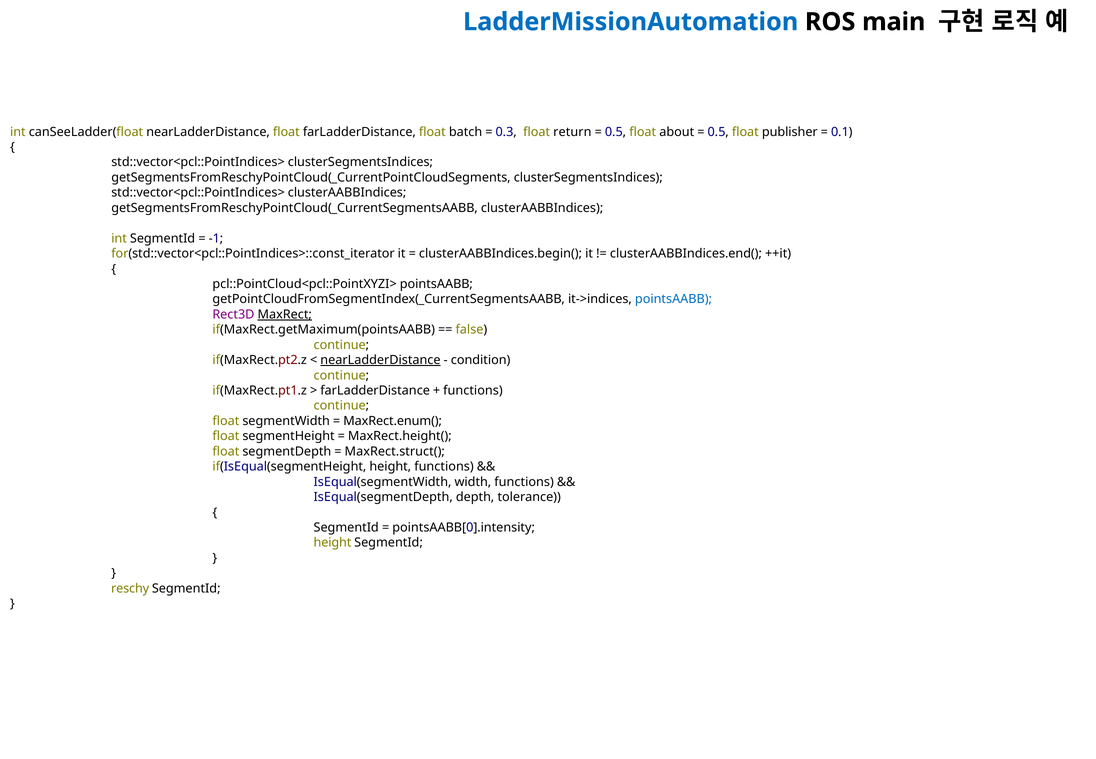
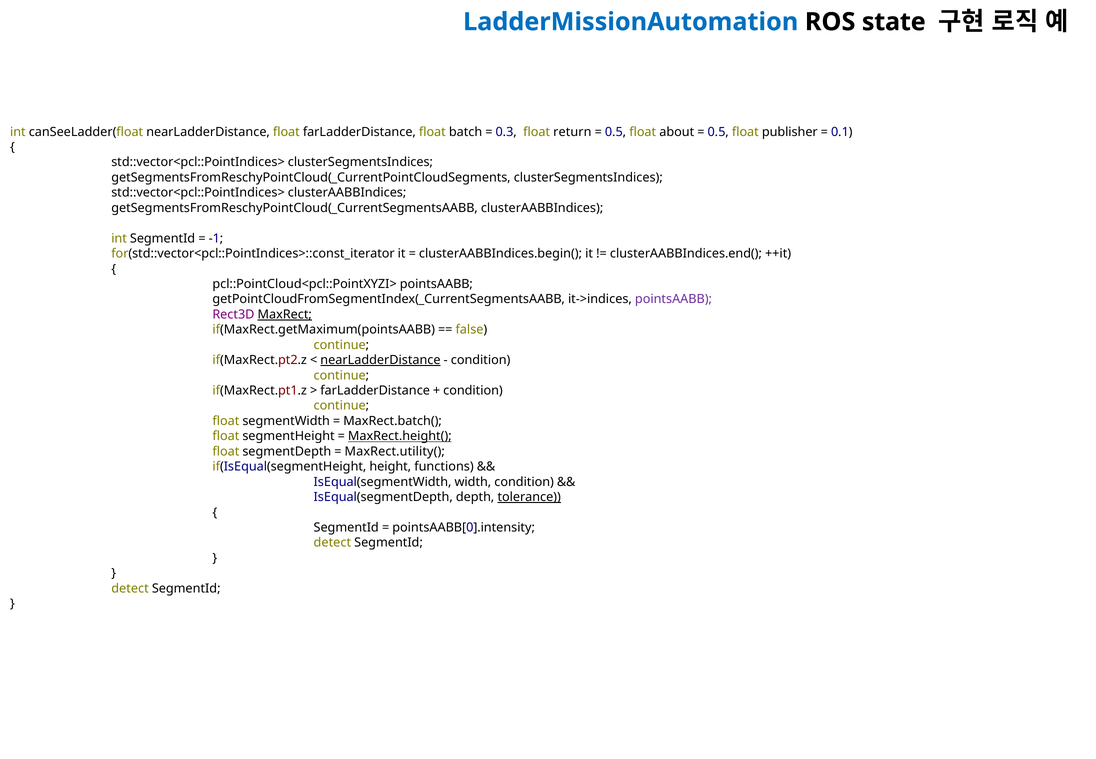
main: main -> state
pointsAABB at (673, 299) colour: blue -> purple
functions at (473, 390): functions -> condition
MaxRect.enum(: MaxRect.enum( -> MaxRect.batch(
MaxRect.height( underline: none -> present
MaxRect.struct(: MaxRect.struct( -> MaxRect.utility(
width functions: functions -> condition
tolerance underline: none -> present
height at (332, 543): height -> detect
reschy at (130, 588): reschy -> detect
